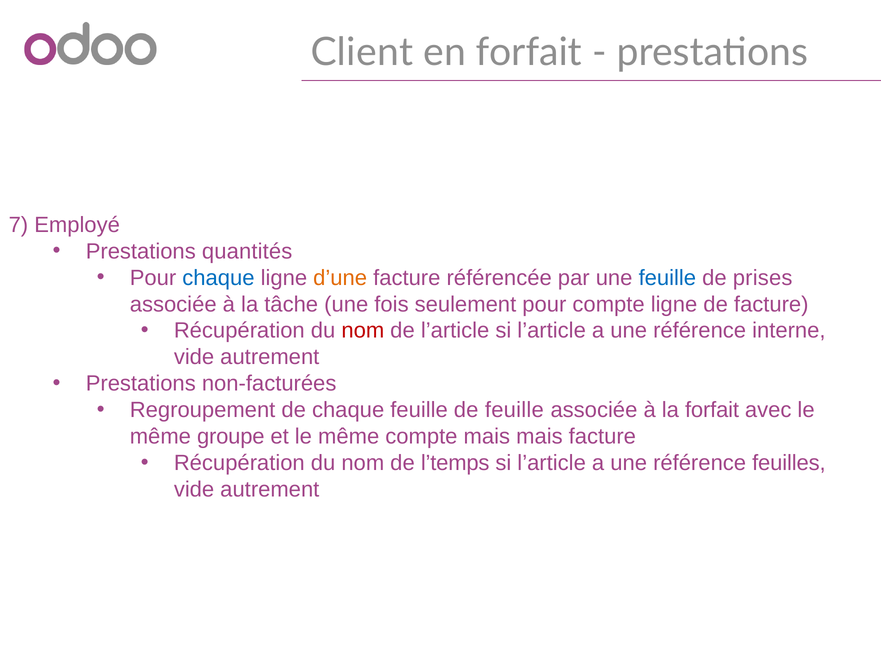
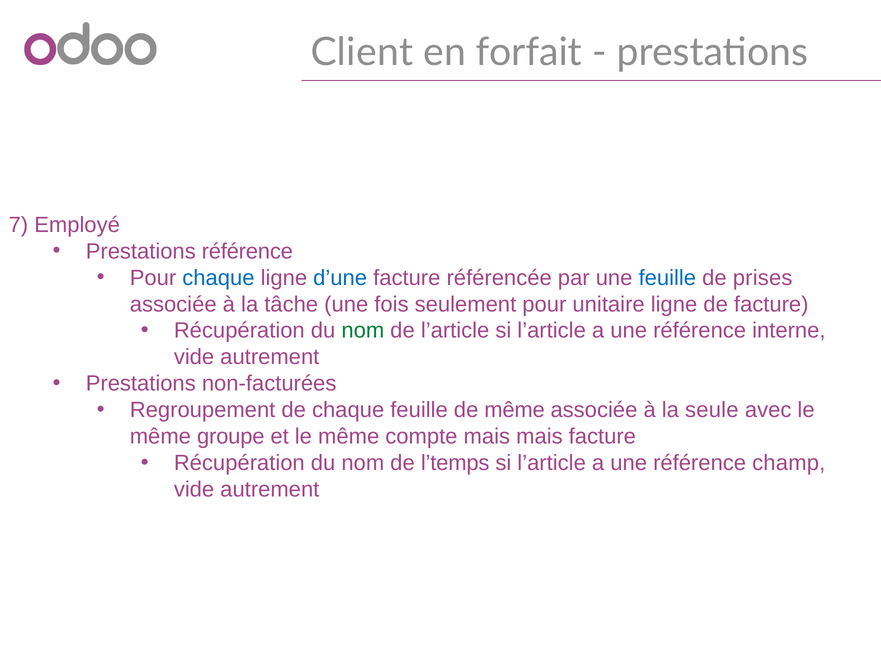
Prestations quantités: quantités -> référence
d’une colour: orange -> blue
pour compte: compte -> unitaire
nom at (363, 331) colour: red -> green
de feuille: feuille -> même
la forfait: forfait -> seule
feuilles: feuilles -> champ
